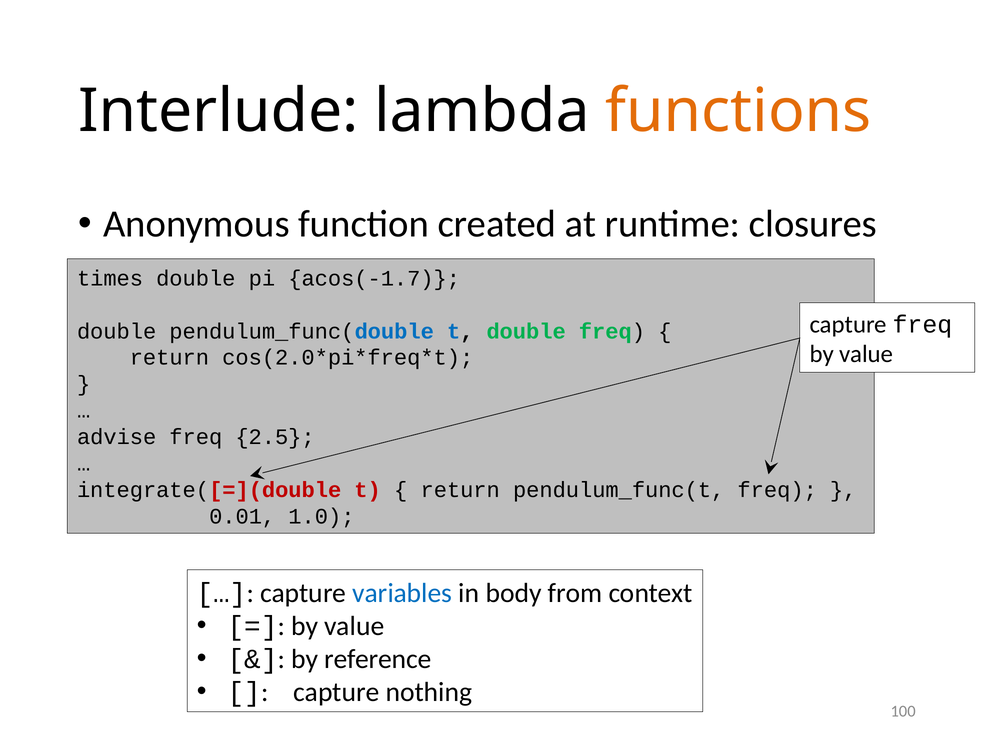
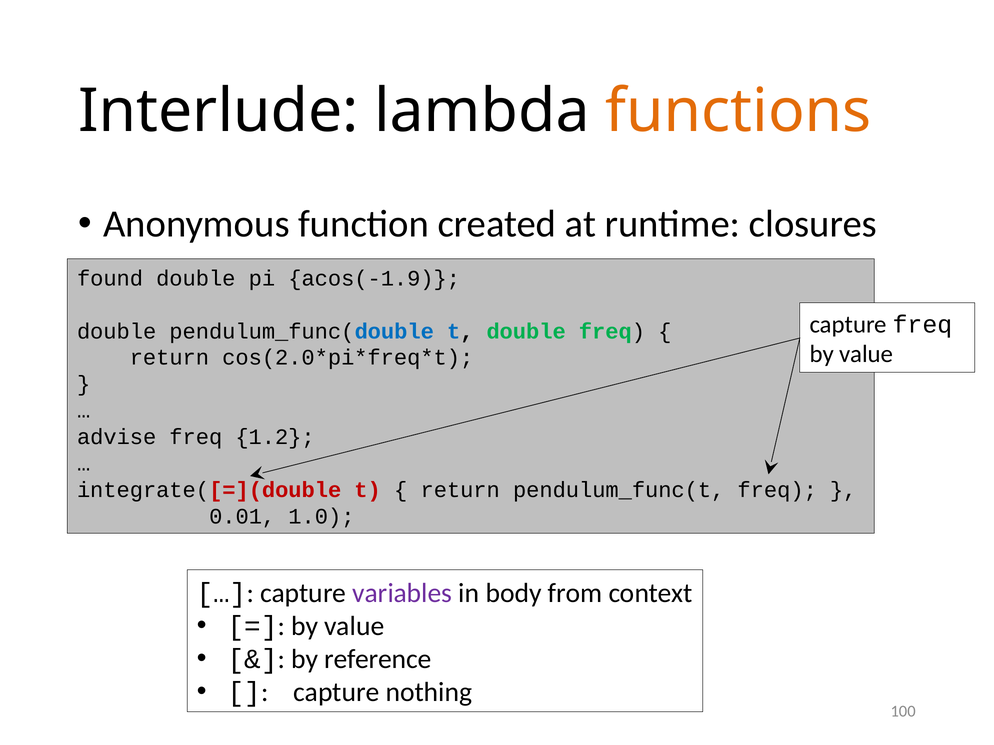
times: times -> found
acos(-1.7: acos(-1.7 -> acos(-1.9
2.5: 2.5 -> 1.2
variables colour: blue -> purple
